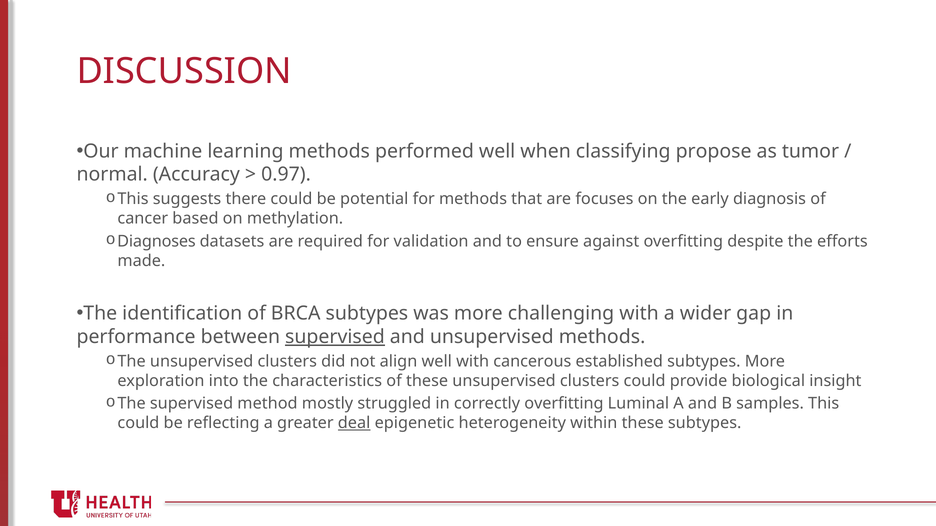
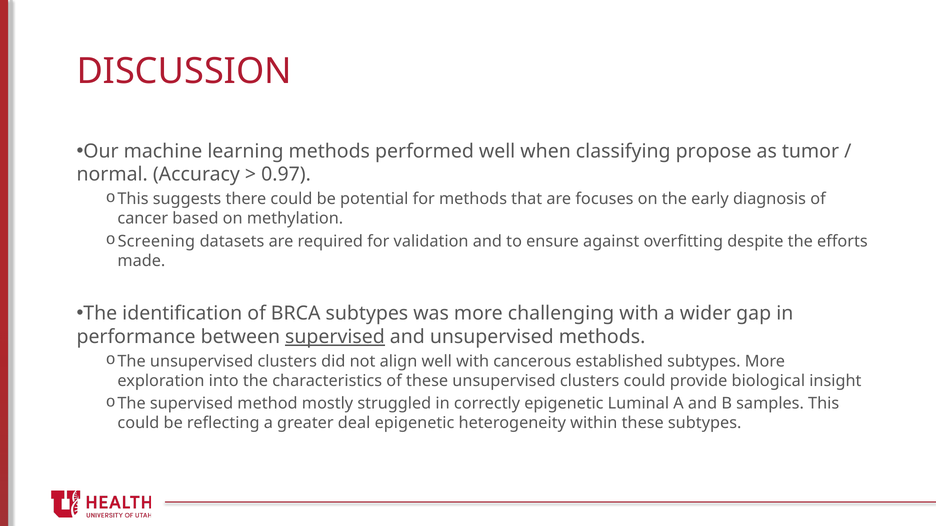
Diagnoses: Diagnoses -> Screening
correctly overfitting: overfitting -> epigenetic
deal underline: present -> none
